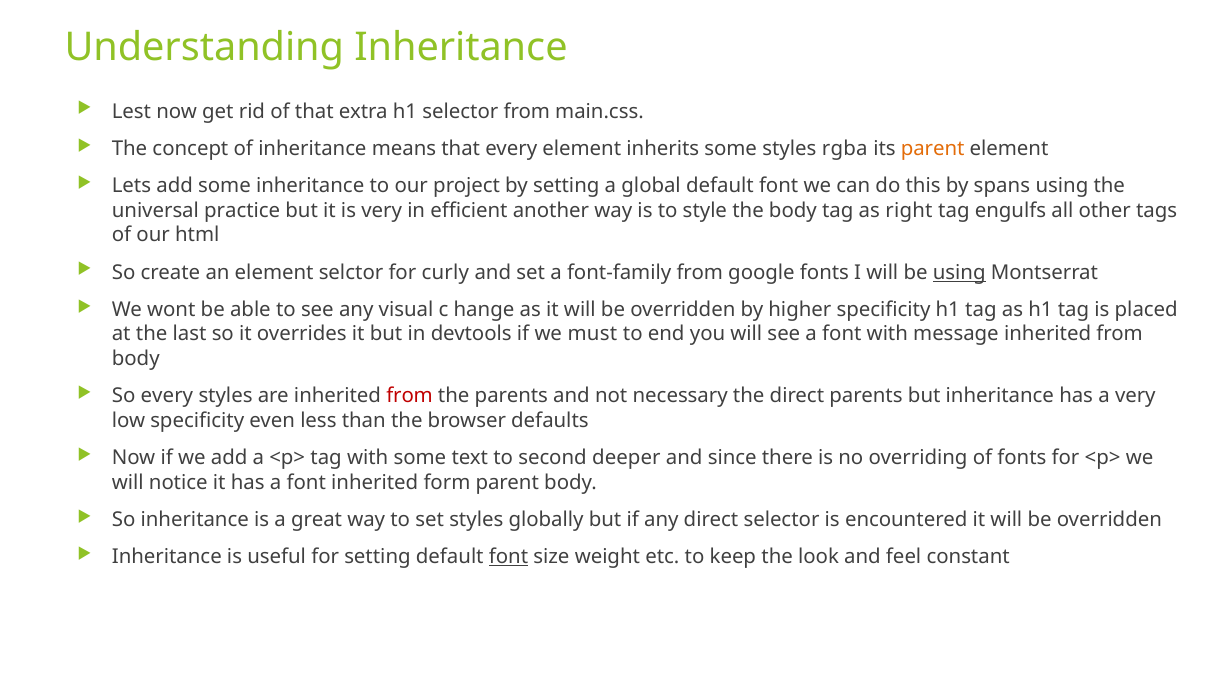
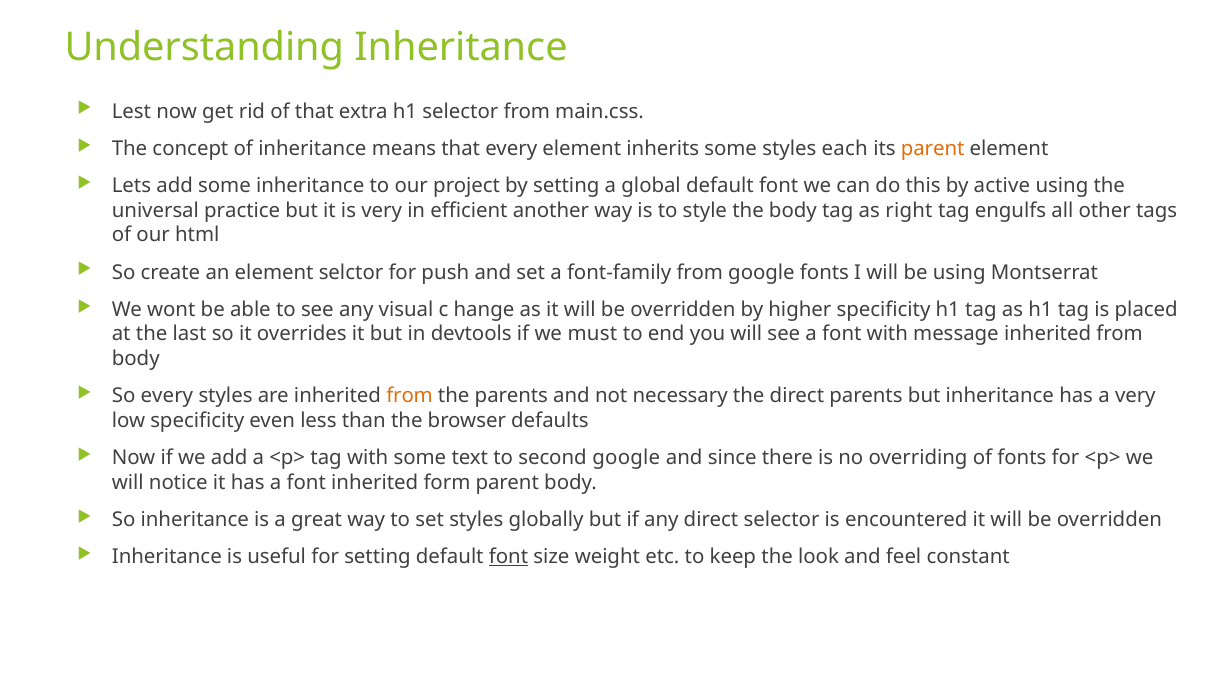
rgba: rgba -> each
spans: spans -> active
curly: curly -> push
using at (959, 272) underline: present -> none
from at (410, 396) colour: red -> orange
second deeper: deeper -> google
